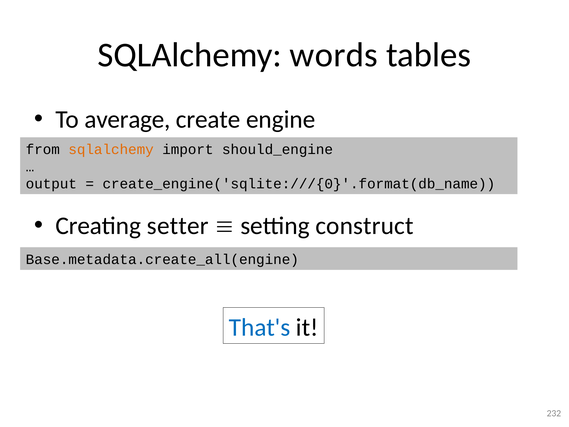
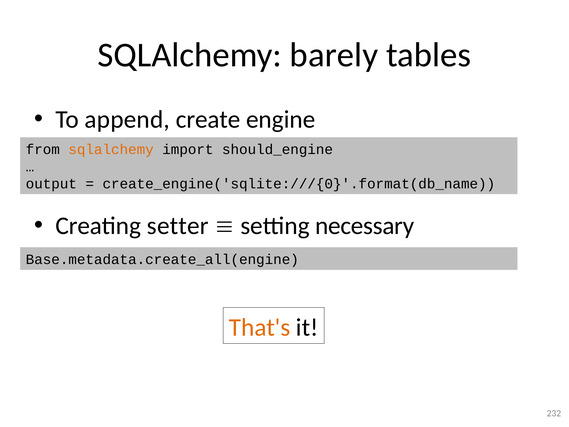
words: words -> barely
average: average -> append
construct: construct -> necessary
That's colour: blue -> orange
